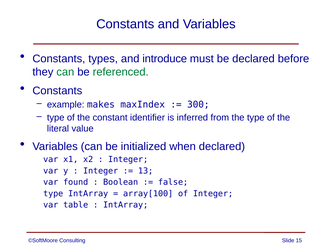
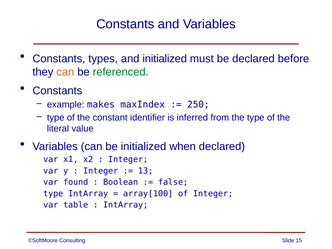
and introduce: introduce -> initialized
can at (65, 72) colour: green -> orange
300: 300 -> 250
